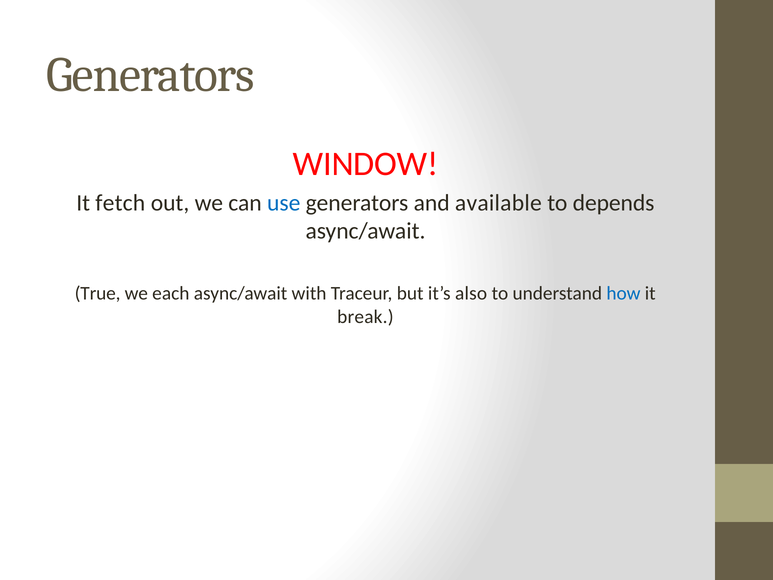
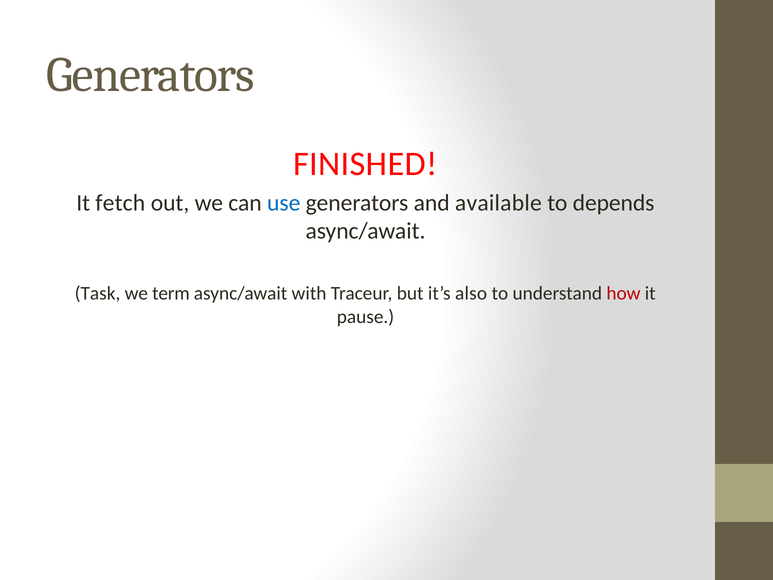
WINDOW: WINDOW -> FINISHED
True: True -> Task
each: each -> term
how colour: blue -> red
break: break -> pause
